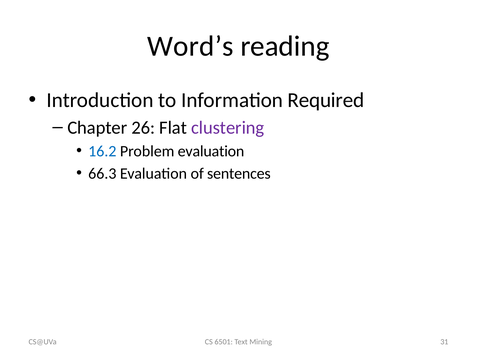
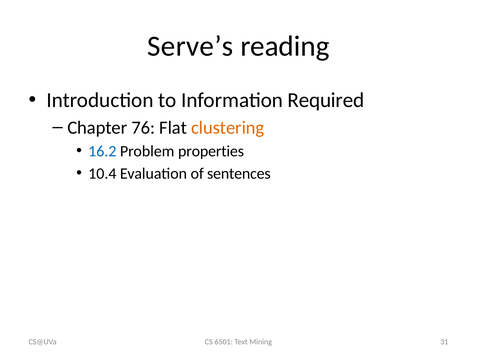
Word’s: Word’s -> Serve’s
26: 26 -> 76
clustering colour: purple -> orange
Problem evaluation: evaluation -> properties
66.3: 66.3 -> 10.4
